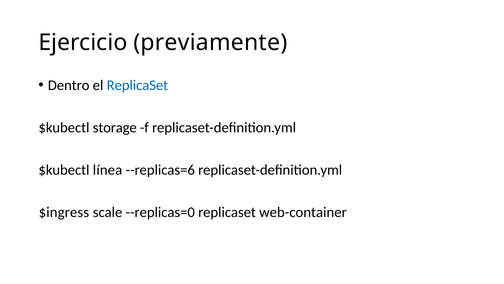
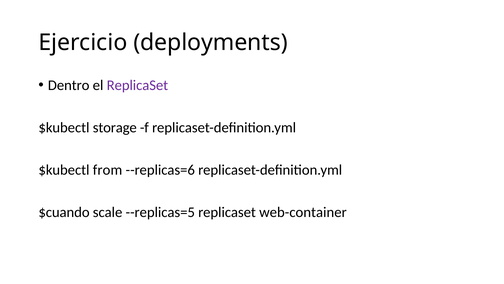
previamente: previamente -> deployments
ReplicaSet at (137, 85) colour: blue -> purple
línea: línea -> from
$ingress: $ingress -> $cuando
--replicas=0: --replicas=0 -> --replicas=5
